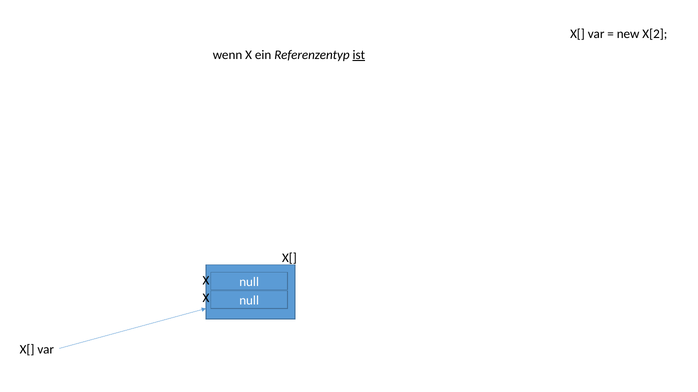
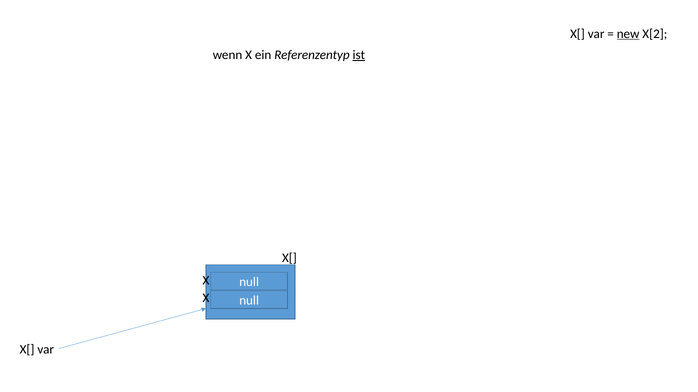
new underline: none -> present
